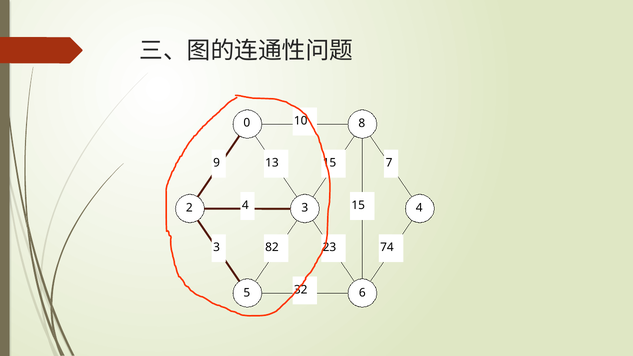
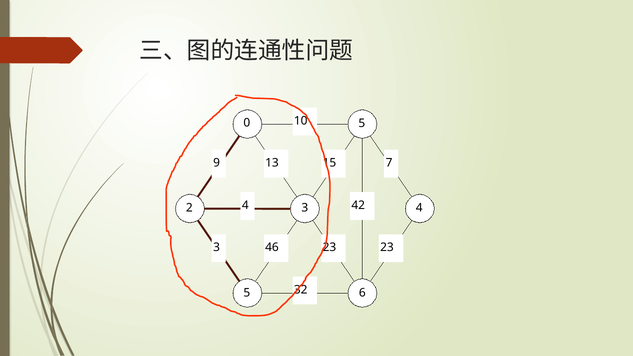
0 8: 8 -> 5
4 15: 15 -> 42
82: 82 -> 46
23 74: 74 -> 23
